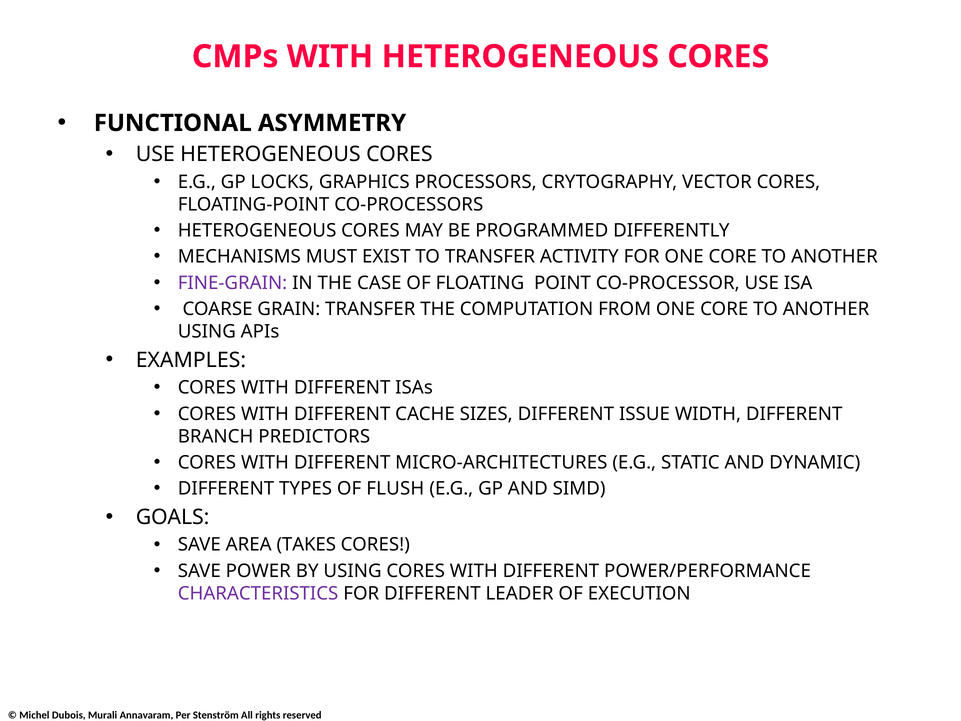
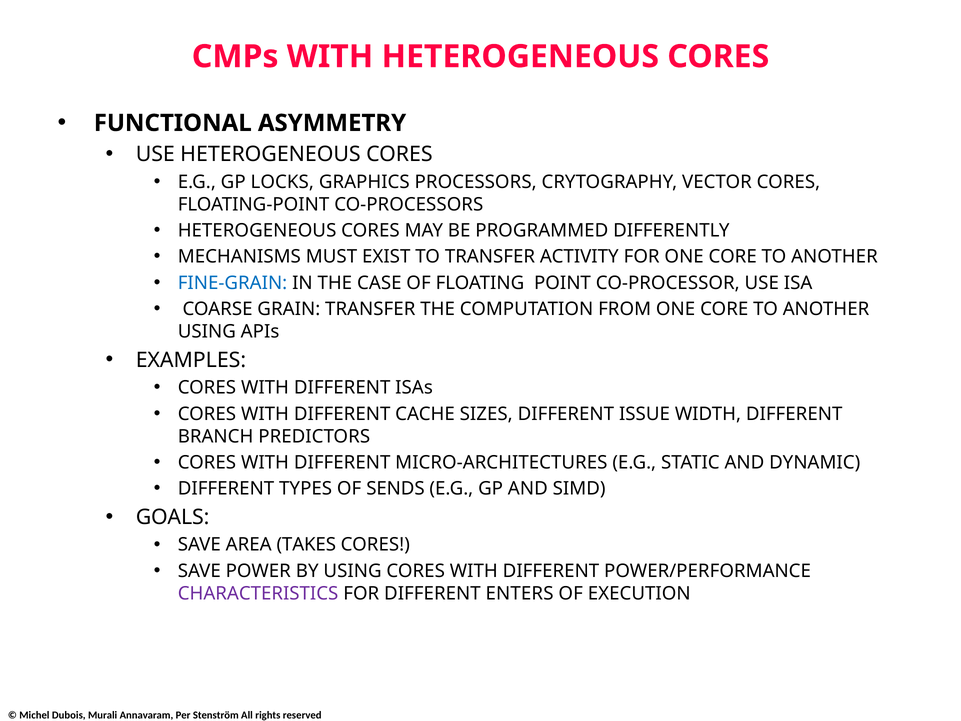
FINE-GRAIN colour: purple -> blue
FLUSH: FLUSH -> SENDS
LEADER: LEADER -> ENTERS
